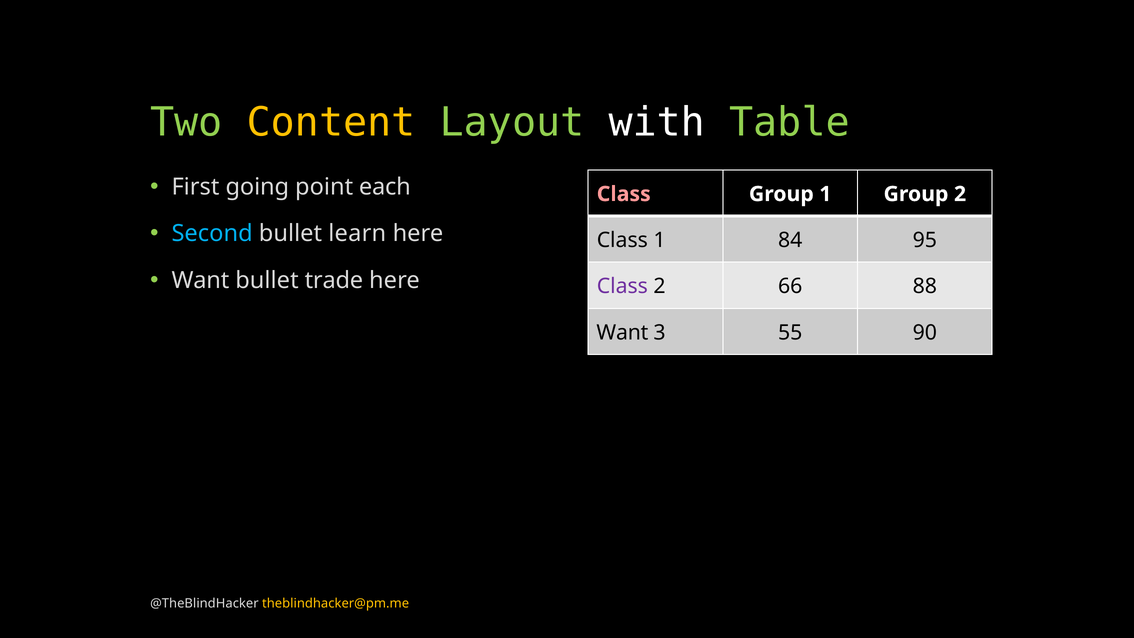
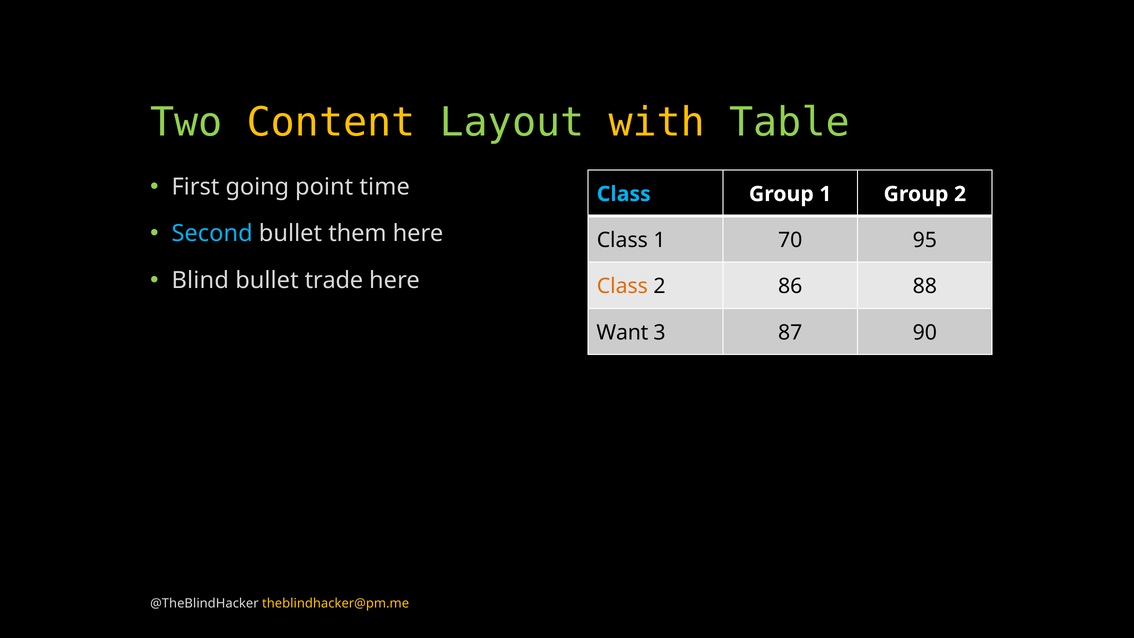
with colour: white -> yellow
each: each -> time
Class at (624, 194) colour: pink -> light blue
learn: learn -> them
84: 84 -> 70
Want at (200, 280): Want -> Blind
Class at (622, 286) colour: purple -> orange
66: 66 -> 86
55: 55 -> 87
